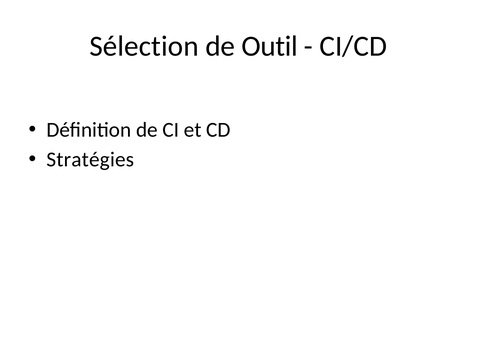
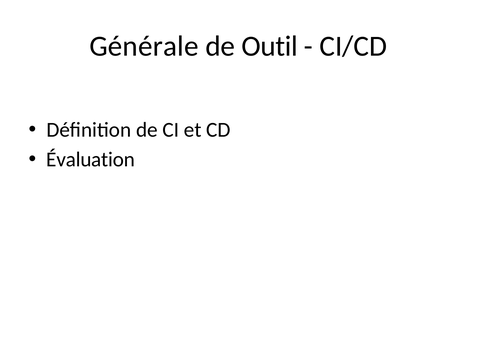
Sélection: Sélection -> Générale
Stratégies: Stratégies -> Évaluation
